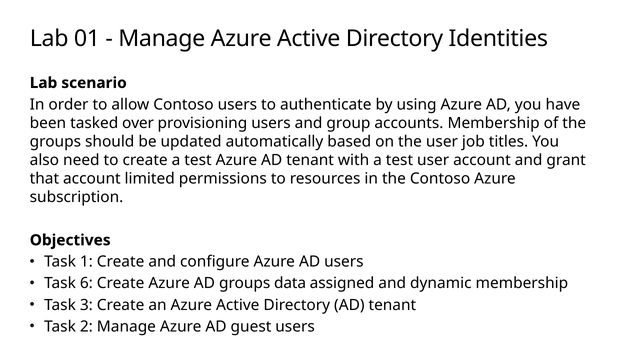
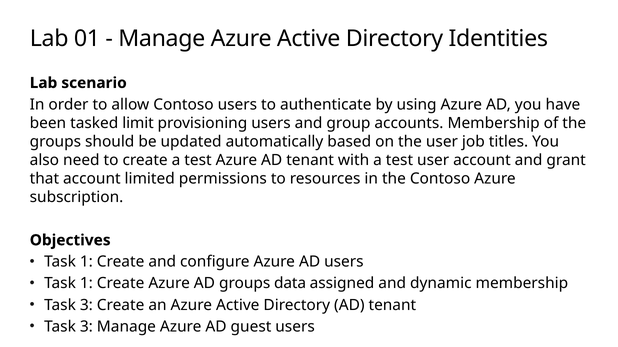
over: over -> limit
6 at (86, 284): 6 -> 1
2 at (86, 327): 2 -> 3
